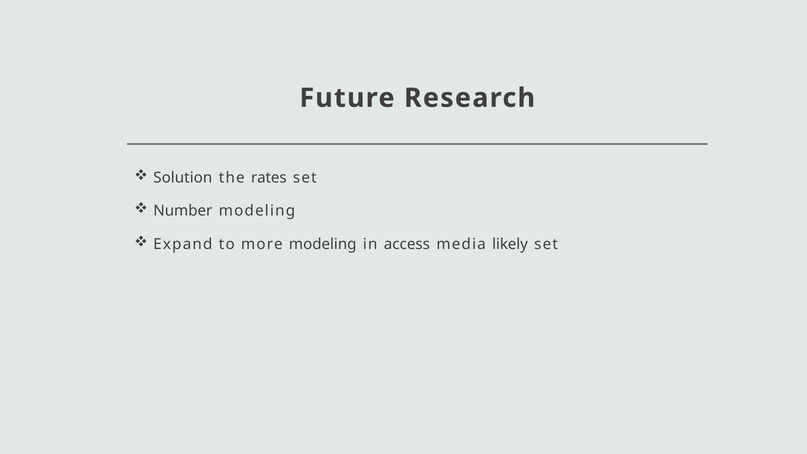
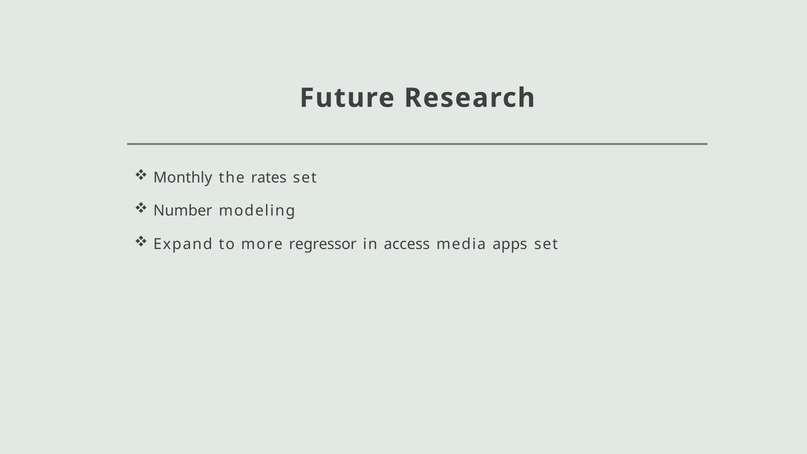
Solution: Solution -> Monthly
more modeling: modeling -> regressor
likely: likely -> apps
